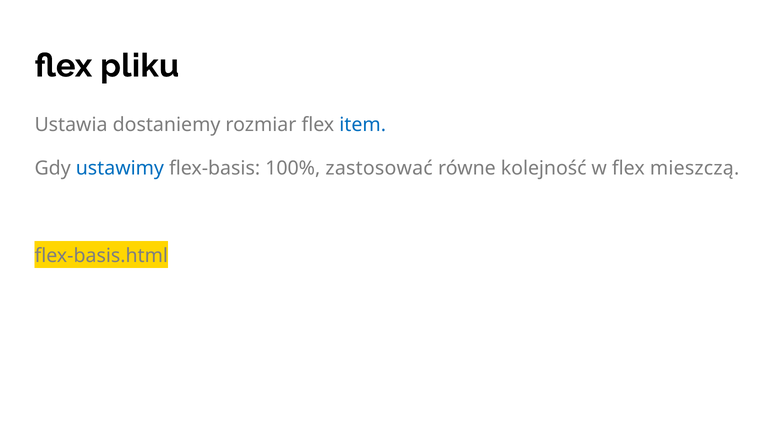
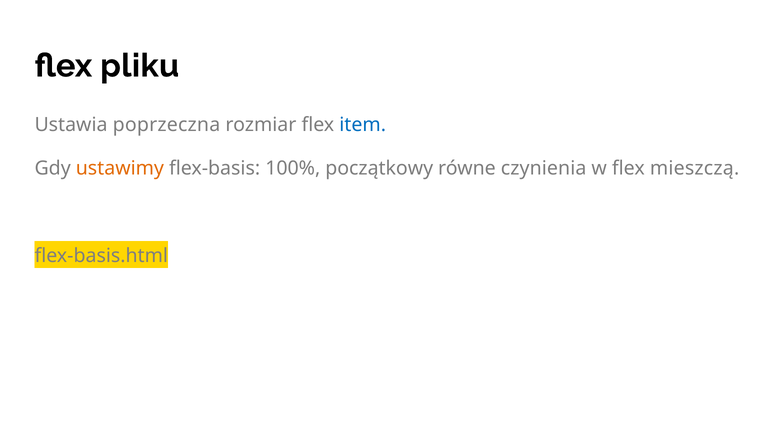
dostaniemy: dostaniemy -> poprzeczna
ustawimy colour: blue -> orange
zastosować: zastosować -> początkowy
kolejność: kolejność -> czynienia
